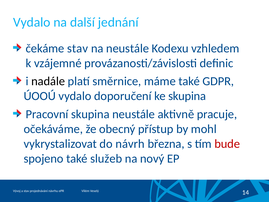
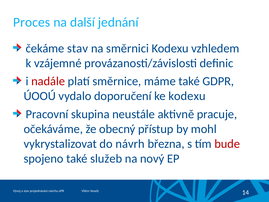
Vydalo at (32, 22): Vydalo -> Proces
na neustále: neustále -> směrnici
nadále colour: black -> red
ke skupina: skupina -> kodexu
